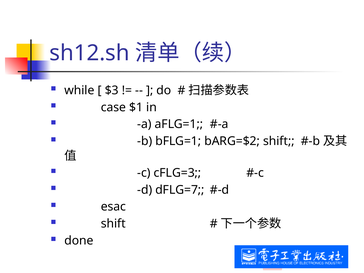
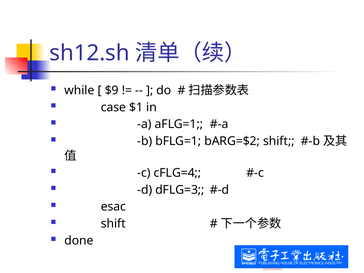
$3: $3 -> $9
cFLG=3: cFLG=3 -> cFLG=4
dFLG=7: dFLG=7 -> dFLG=3
